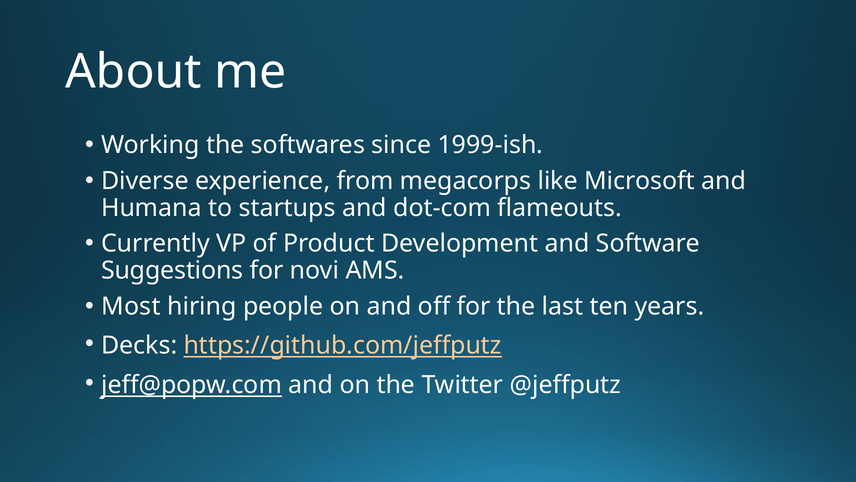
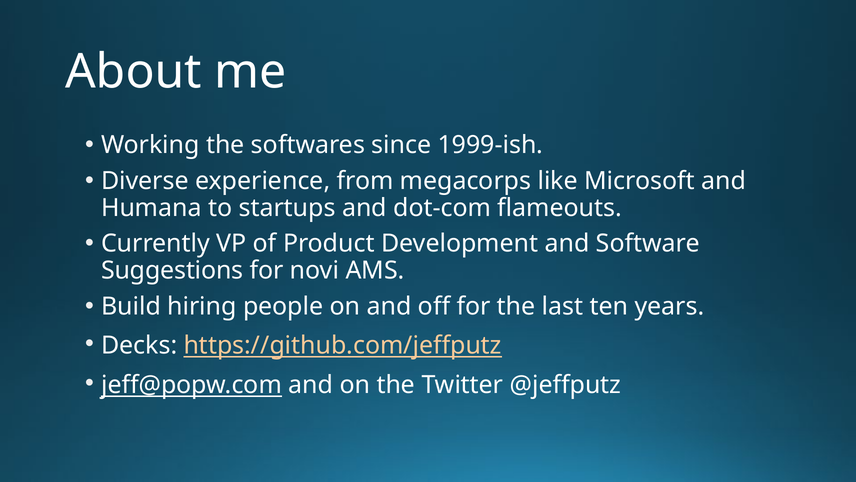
Most: Most -> Build
